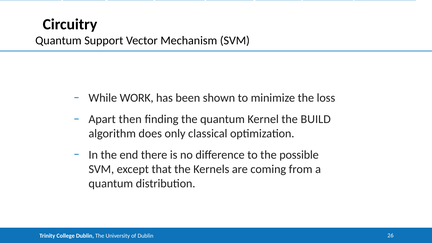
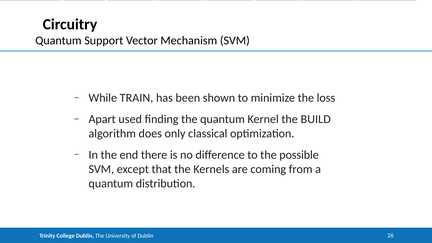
While WORK: WORK -> TRAIN
then: then -> used
